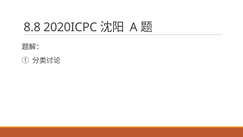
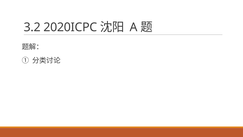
8.8: 8.8 -> 3.2
